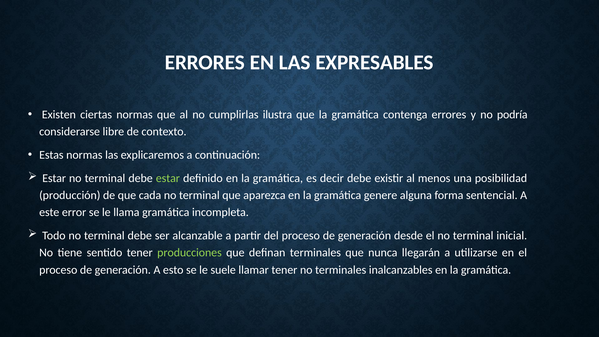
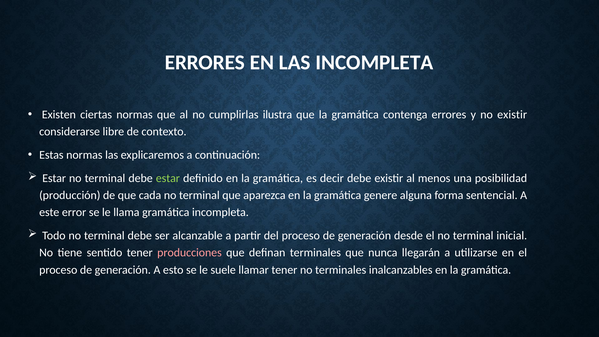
LAS EXPRESABLES: EXPRESABLES -> INCOMPLETA
no podría: podría -> existir
producciones colour: light green -> pink
